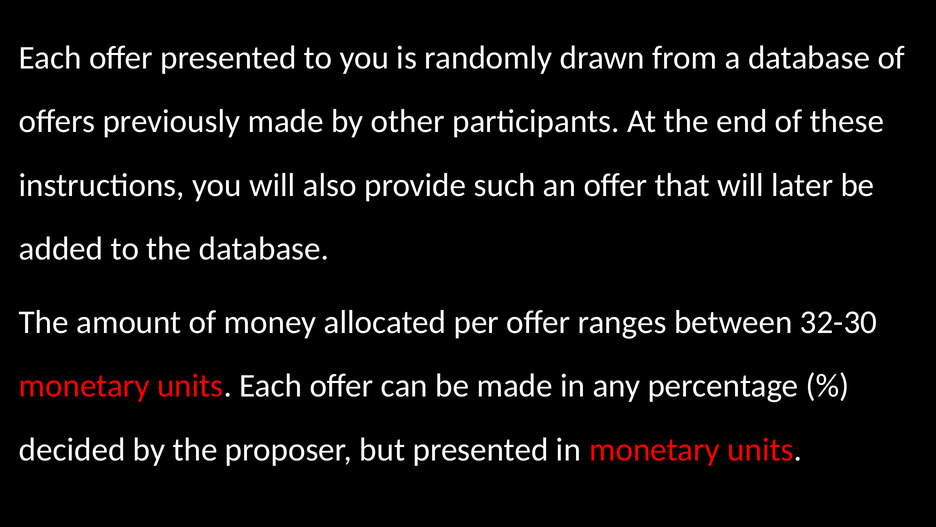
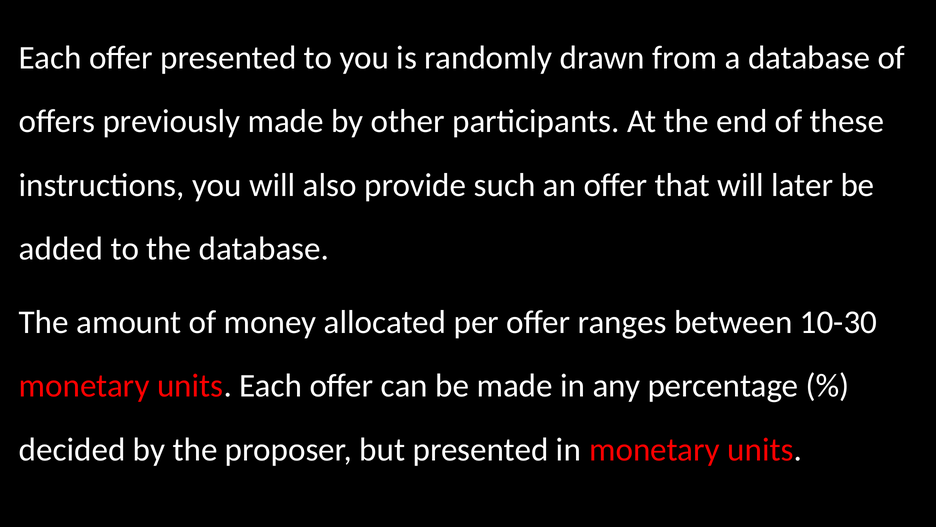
32-30: 32-30 -> 10-30
